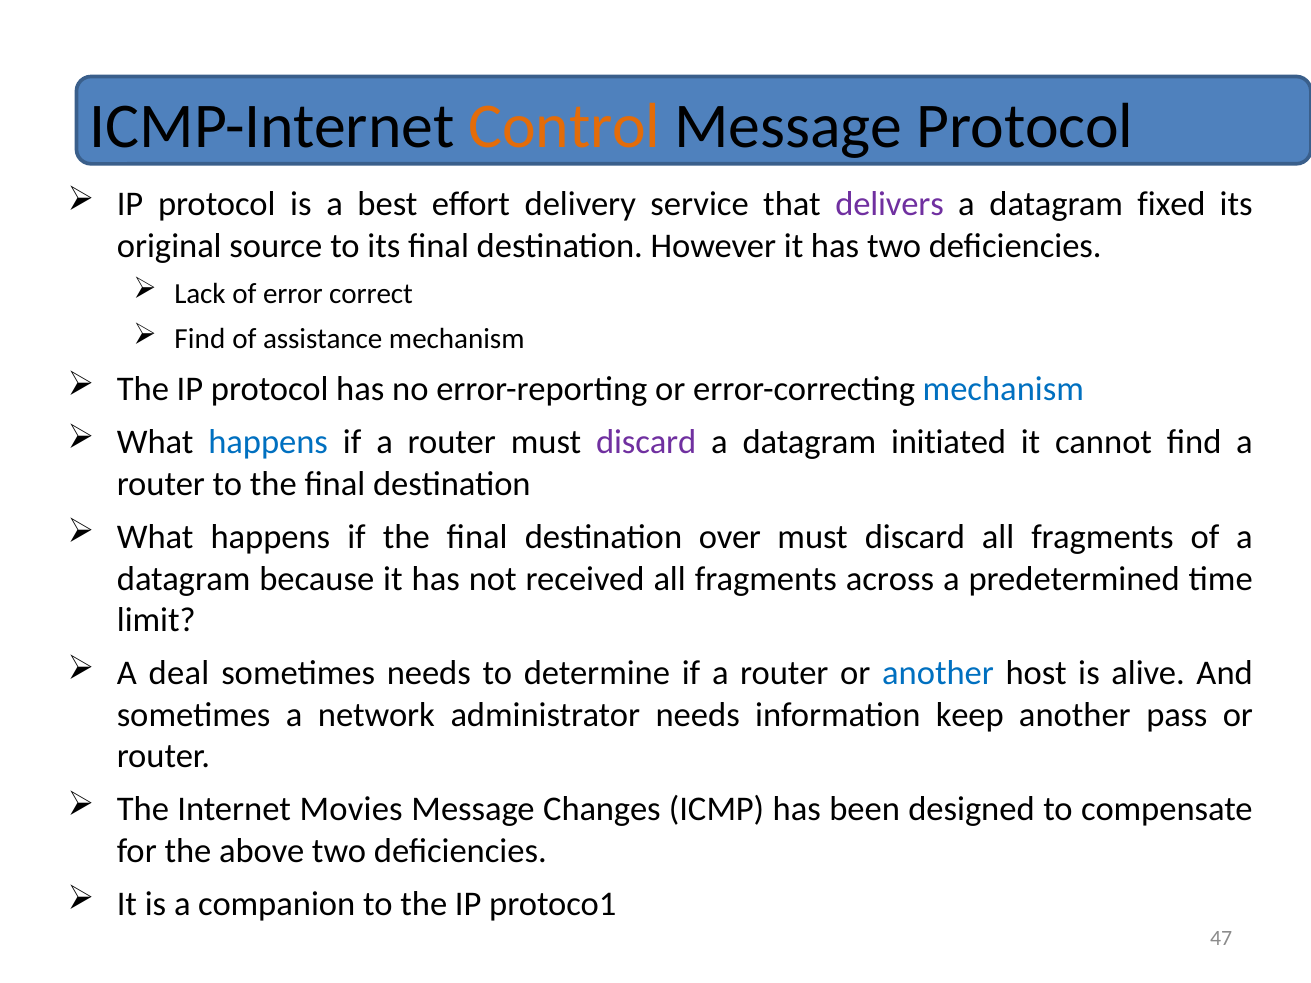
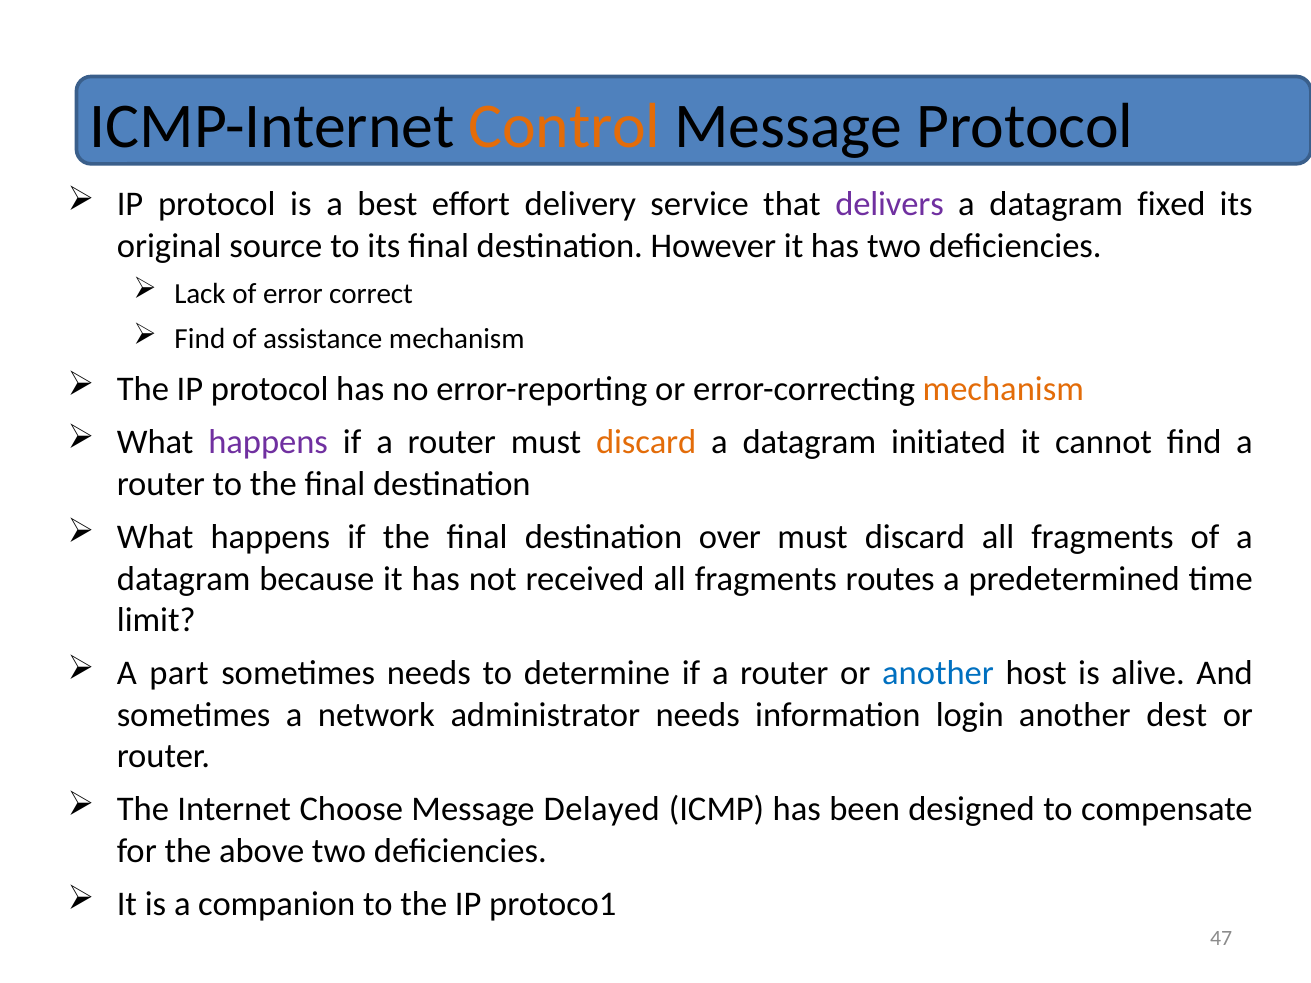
mechanism at (1003, 390) colour: blue -> orange
happens at (268, 443) colour: blue -> purple
discard at (646, 443) colour: purple -> orange
across: across -> routes
deal: deal -> part
keep: keep -> login
pass: pass -> dest
Movies: Movies -> Choose
Changes: Changes -> Delayed
